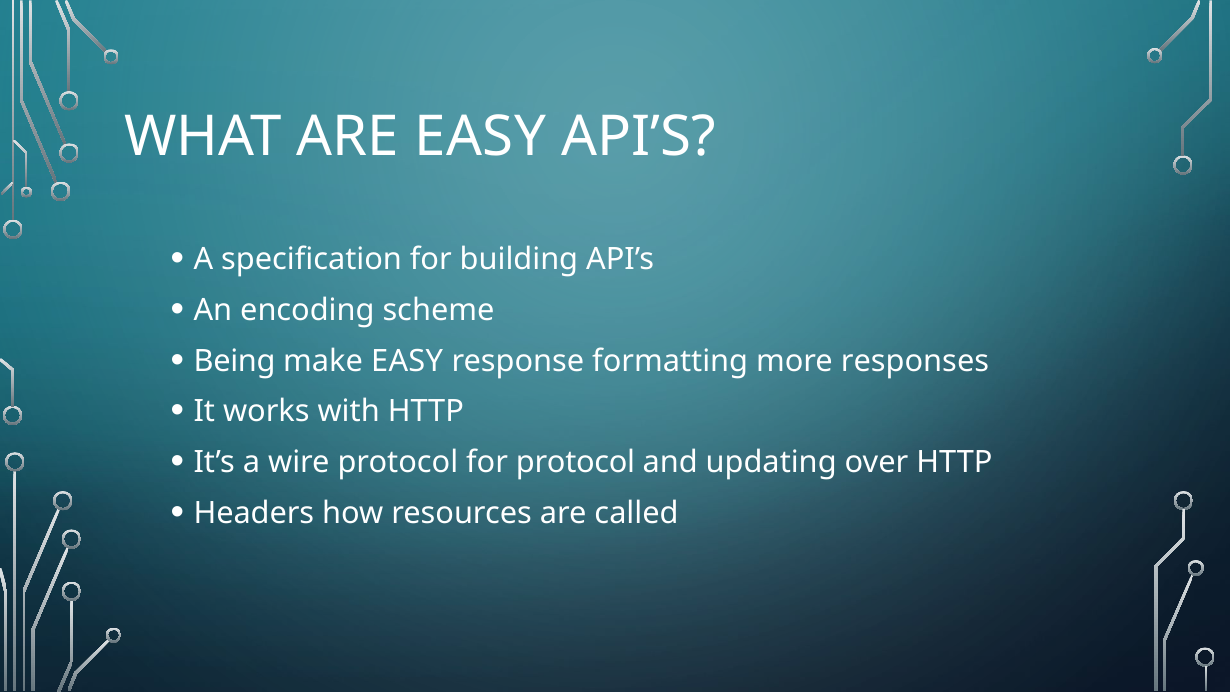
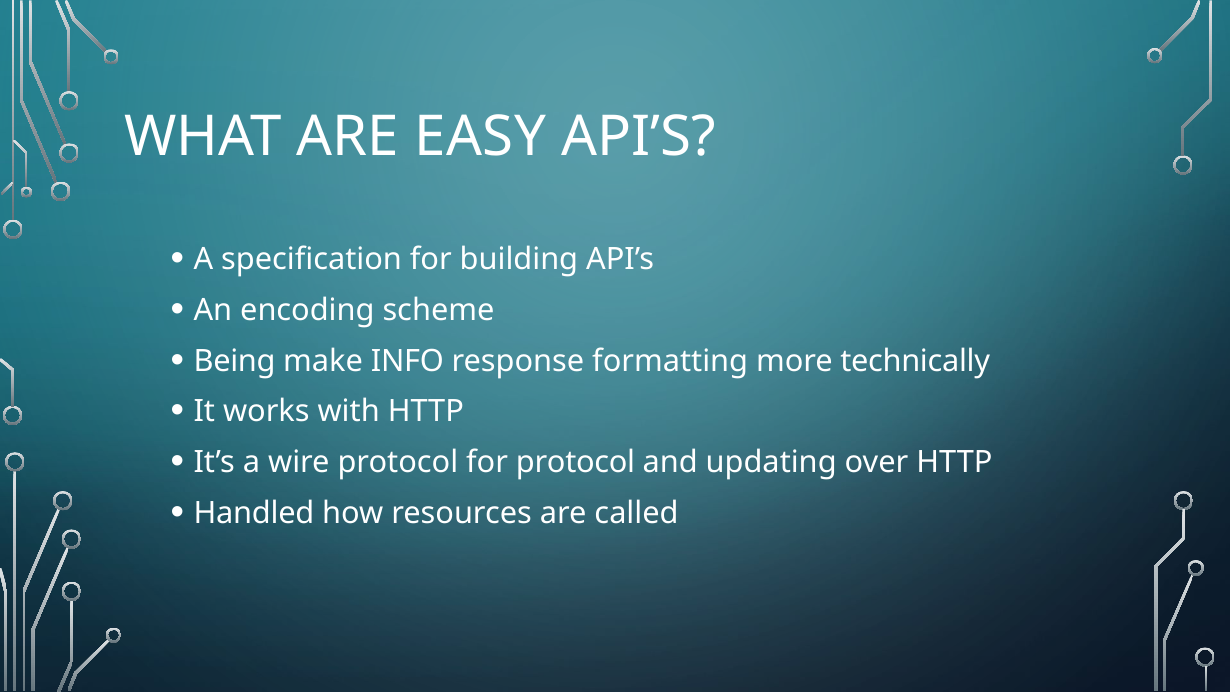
make EASY: EASY -> INFO
responses: responses -> technically
Headers: Headers -> Handled
